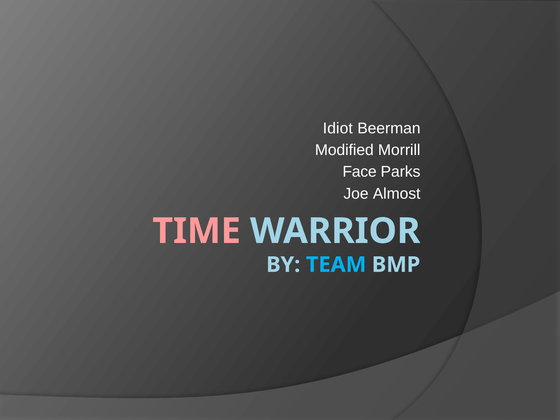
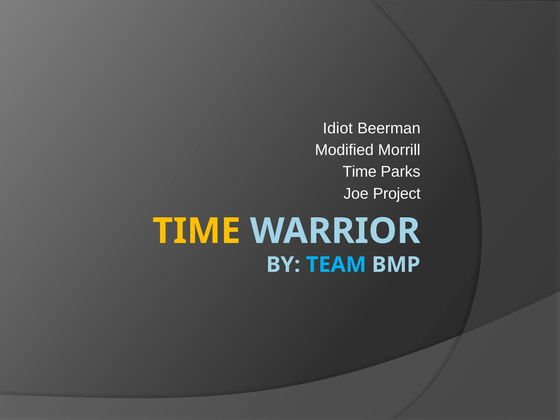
Face at (360, 172): Face -> Time
Almost: Almost -> Project
TIME at (197, 231) colour: pink -> yellow
